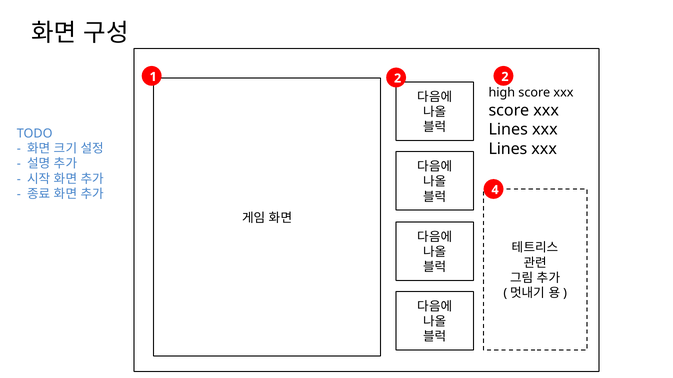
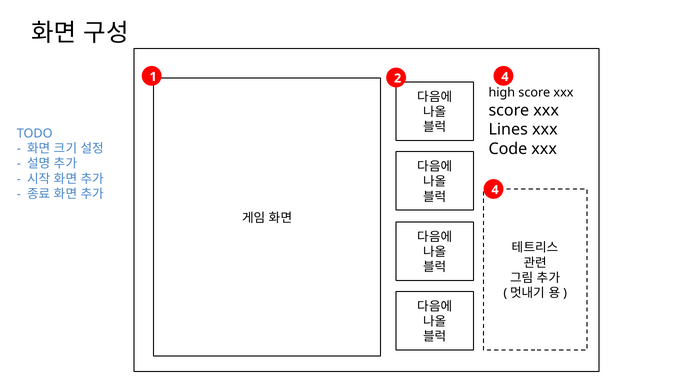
2 2: 2 -> 4
Lines at (508, 149): Lines -> Code
